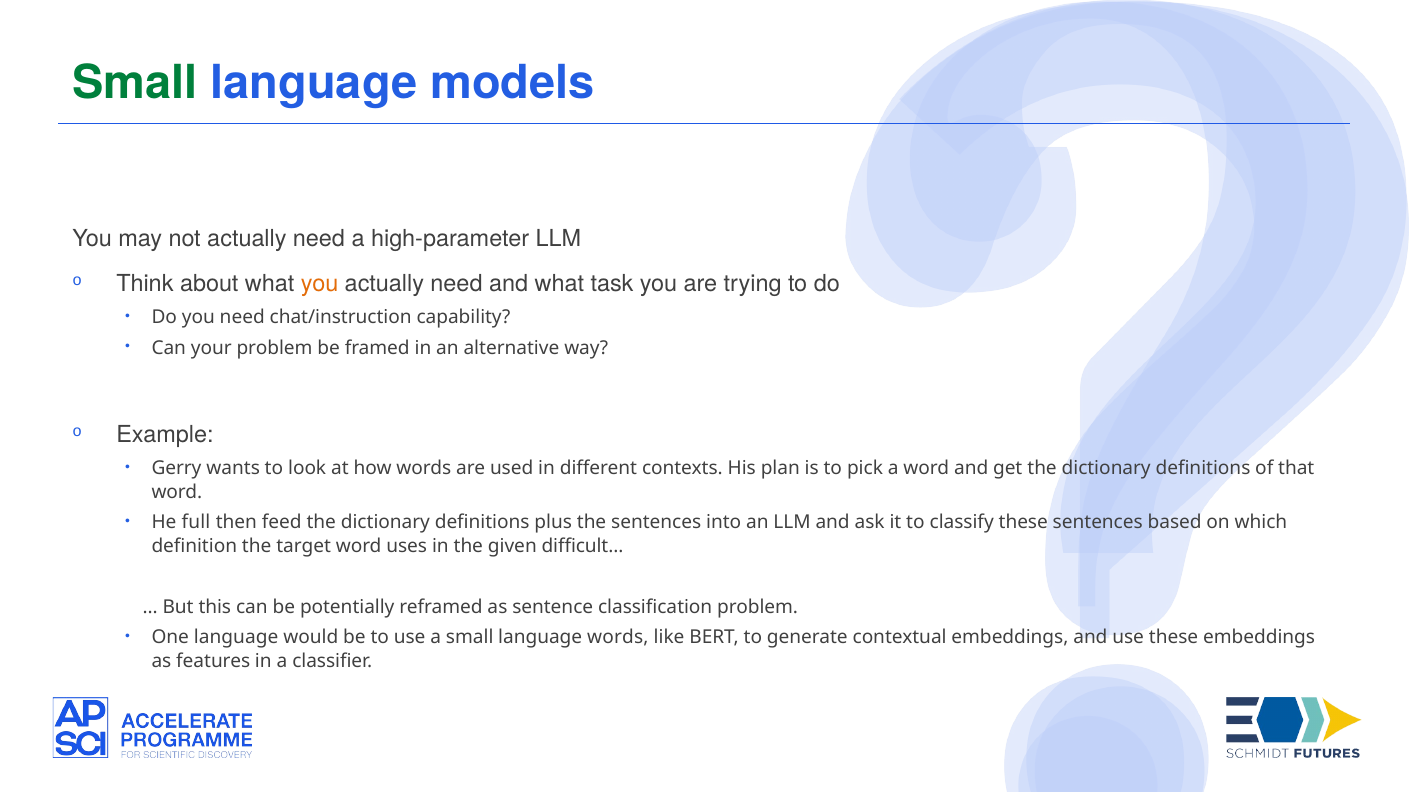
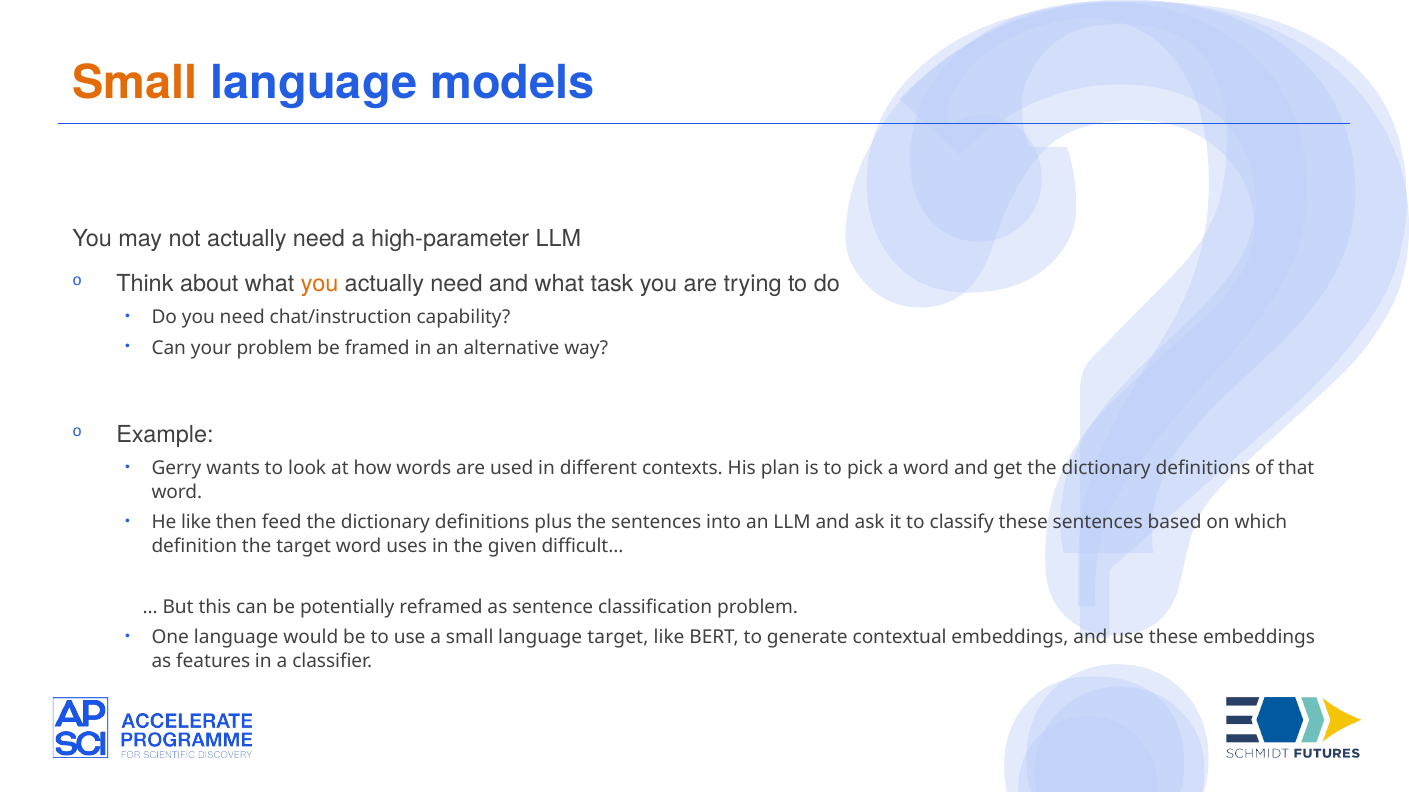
Small at (135, 83) colour: green -> orange
He full: full -> like
language words: words -> target
